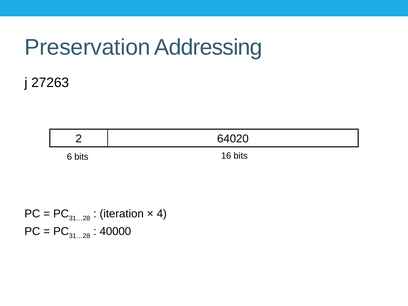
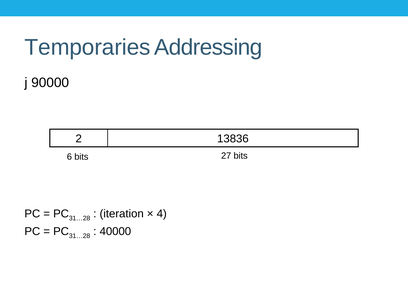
Preservation: Preservation -> Temporaries
27263: 27263 -> 90000
64020: 64020 -> 13836
16: 16 -> 27
